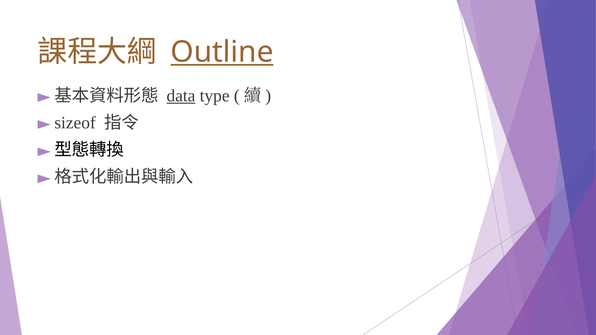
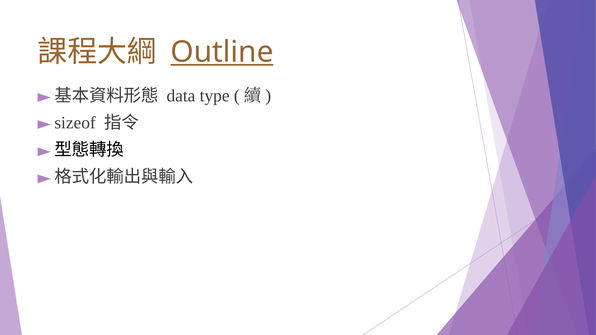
data underline: present -> none
